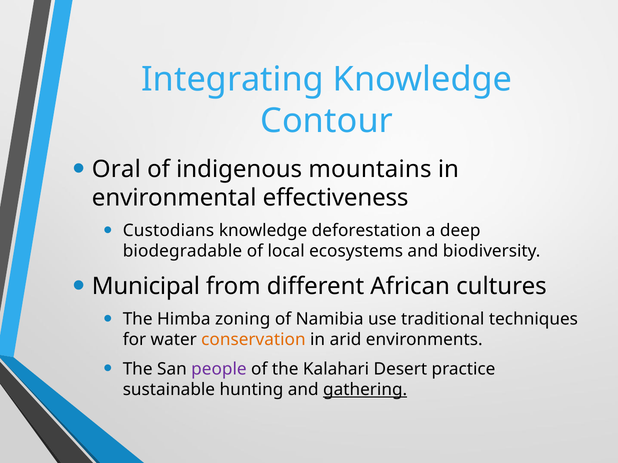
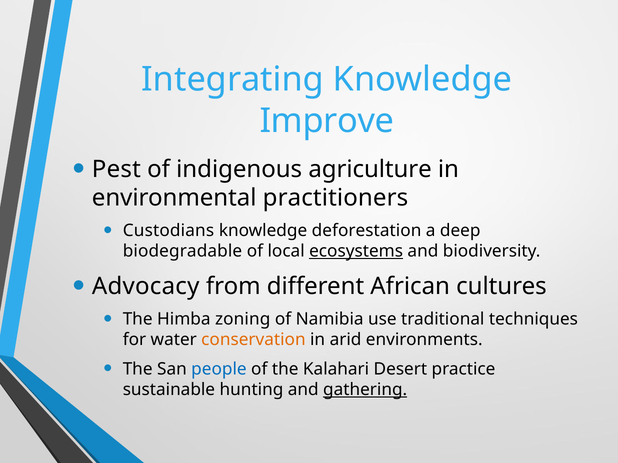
Contour: Contour -> Improve
Oral: Oral -> Pest
mountains: mountains -> agriculture
effectiveness: effectiveness -> practitioners
ecosystems underline: none -> present
Municipal: Municipal -> Advocacy
people colour: purple -> blue
